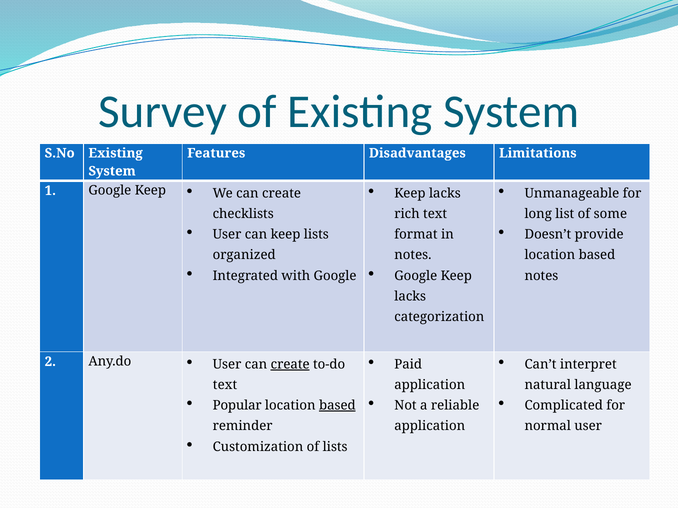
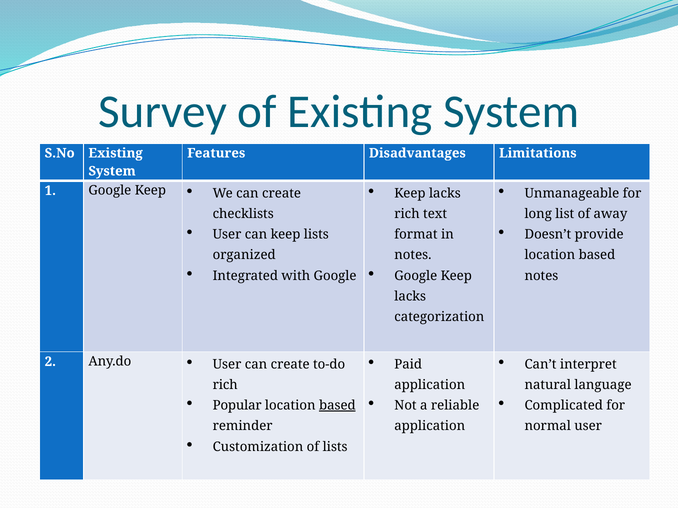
some: some -> away
create at (290, 365) underline: present -> none
text at (225, 385): text -> rich
